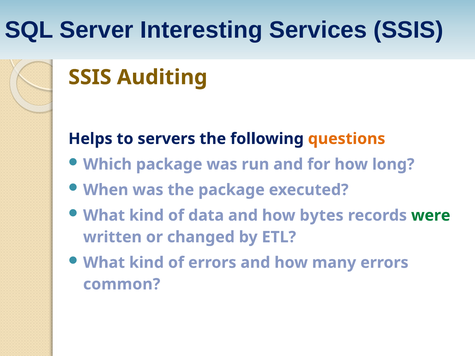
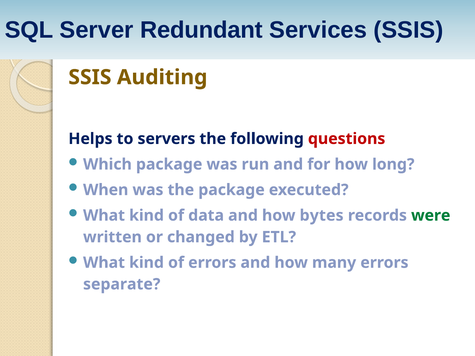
Interesting: Interesting -> Redundant
questions colour: orange -> red
common: common -> separate
